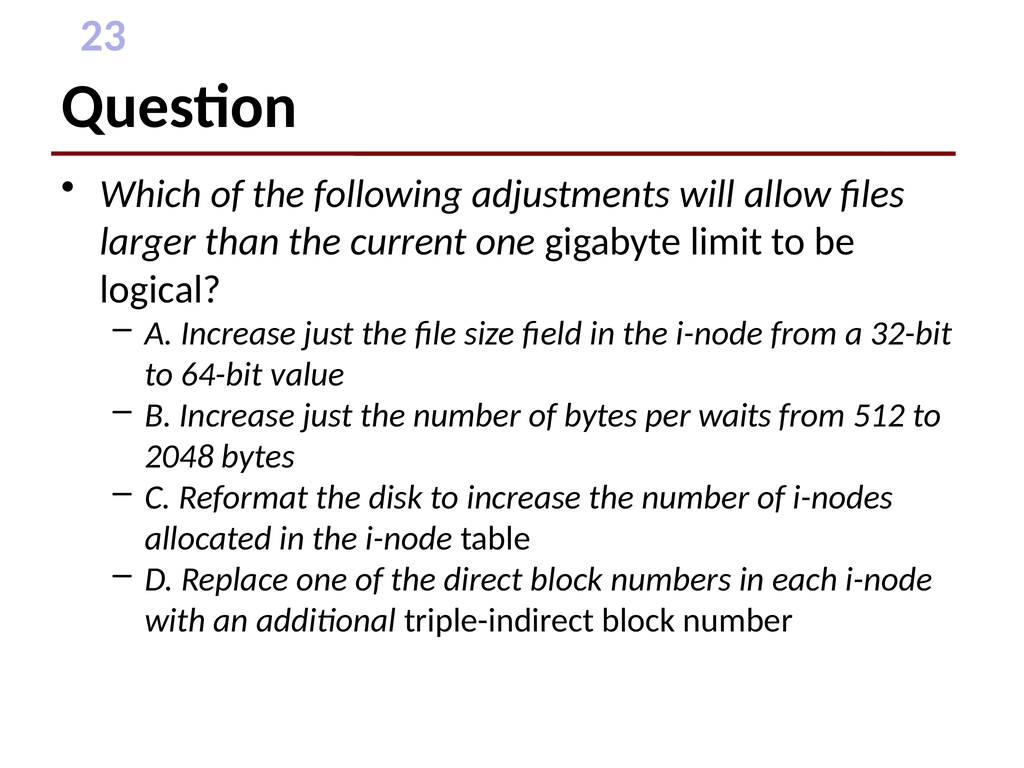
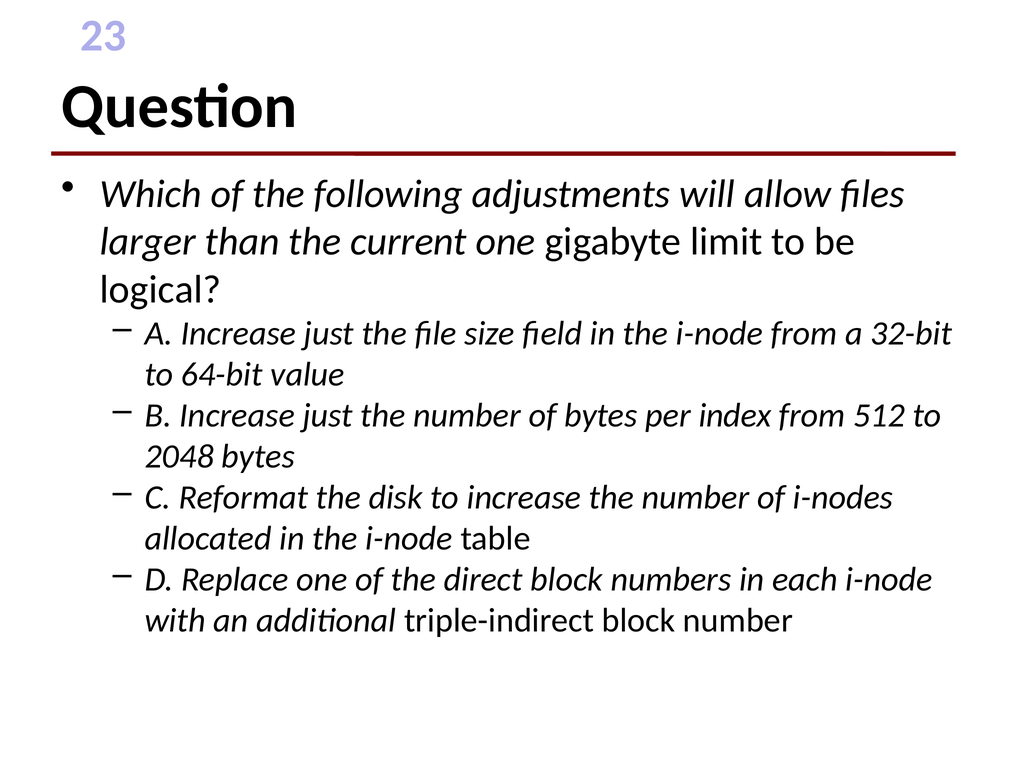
waits: waits -> index
